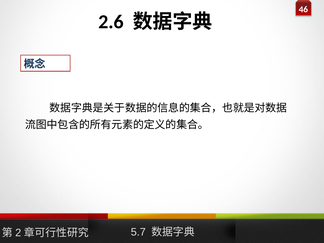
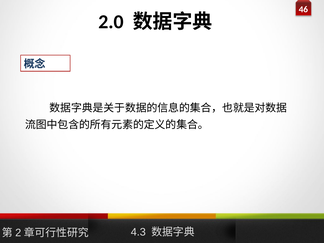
2.6: 2.6 -> 2.0
5.7: 5.7 -> 4.3
